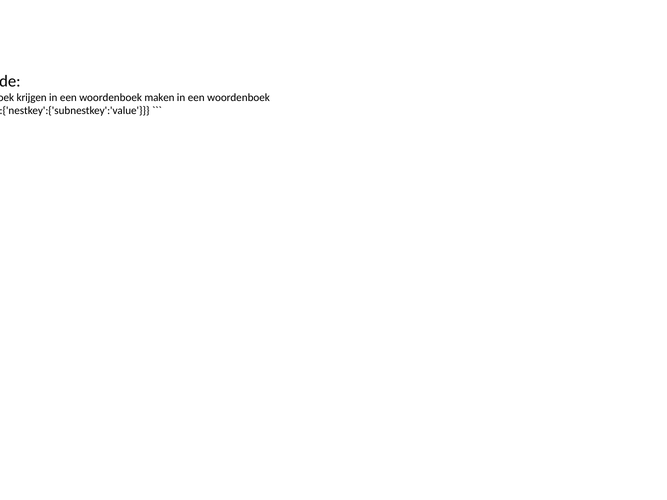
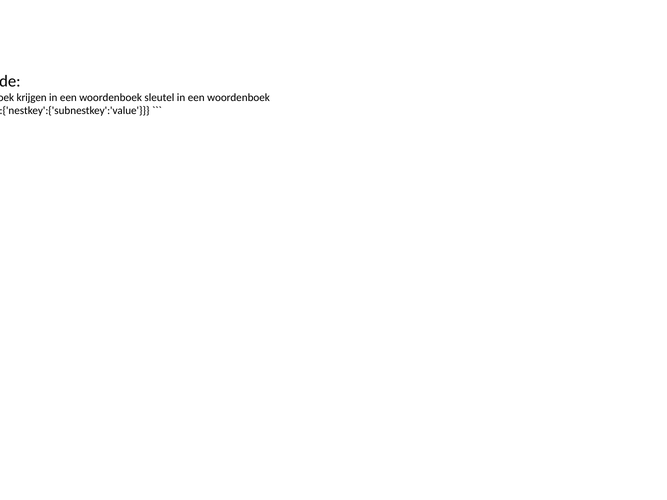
maken: maken -> sleutel
